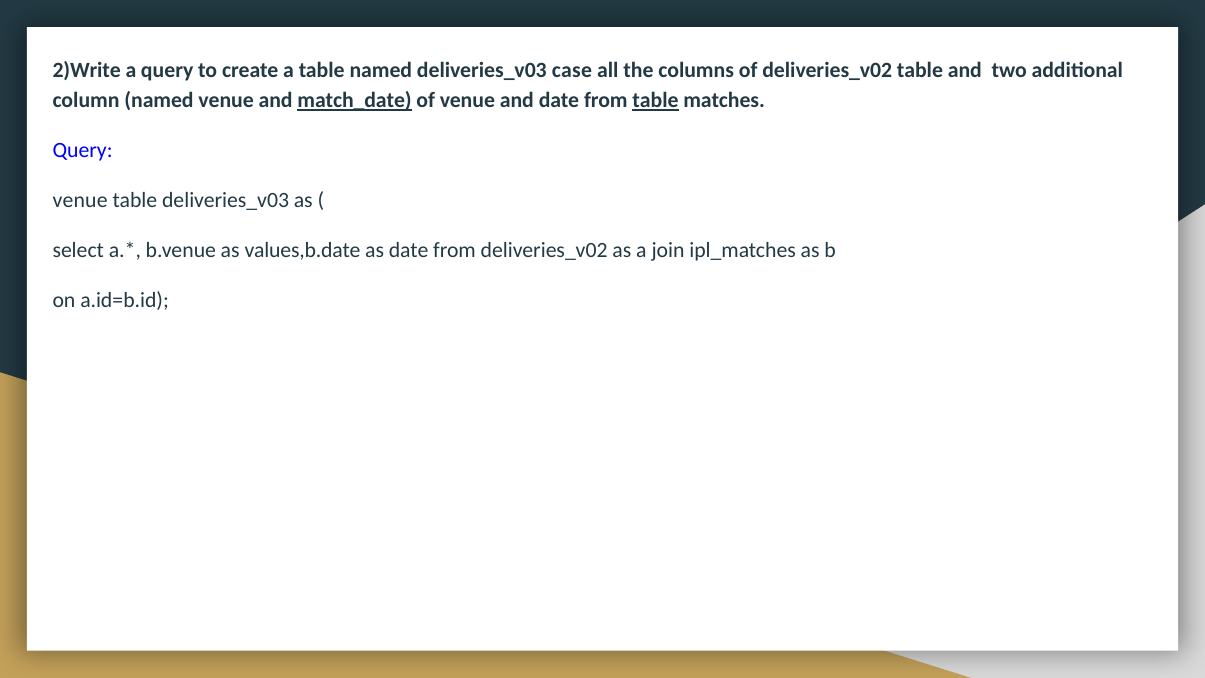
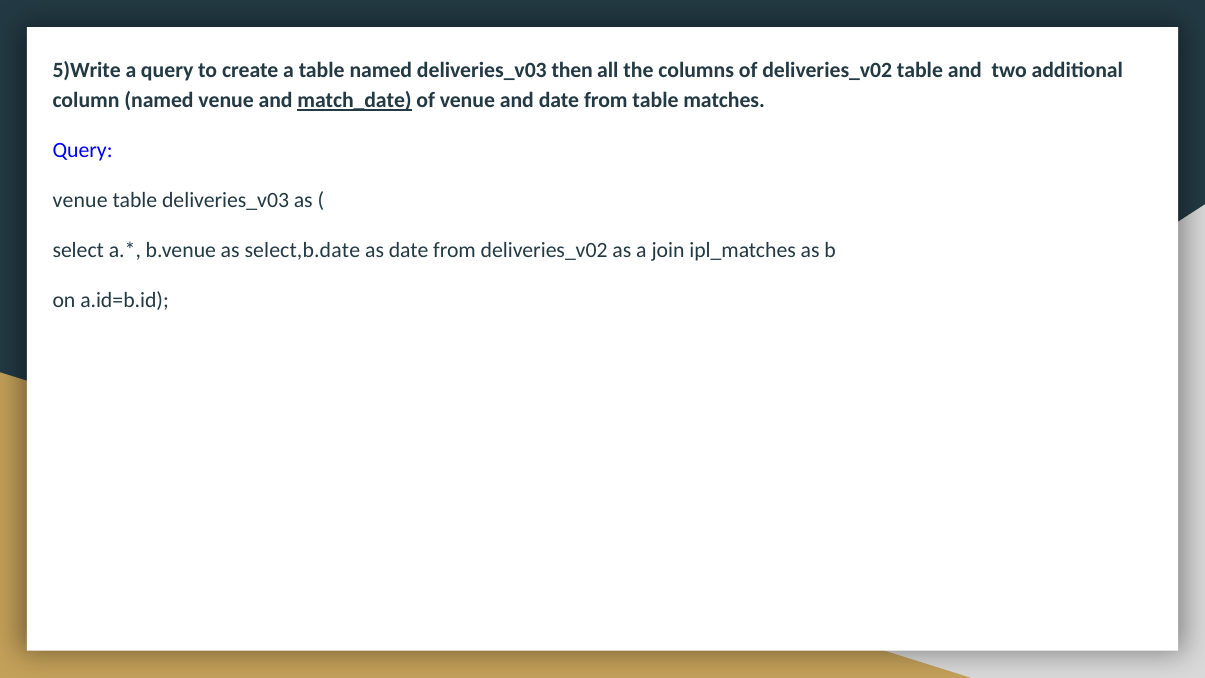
2)Write: 2)Write -> 5)Write
case: case -> then
table at (656, 101) underline: present -> none
values,b.date: values,b.date -> select,b.date
